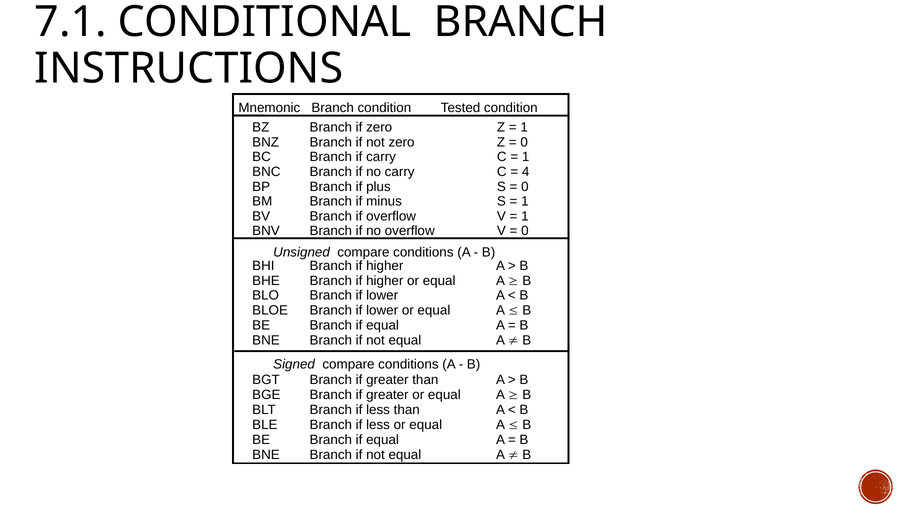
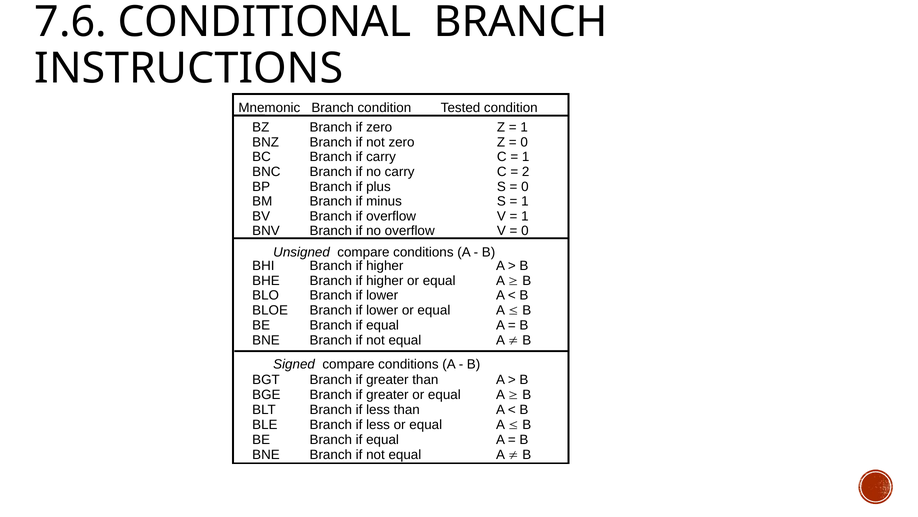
7.1: 7.1 -> 7.6
4: 4 -> 2
